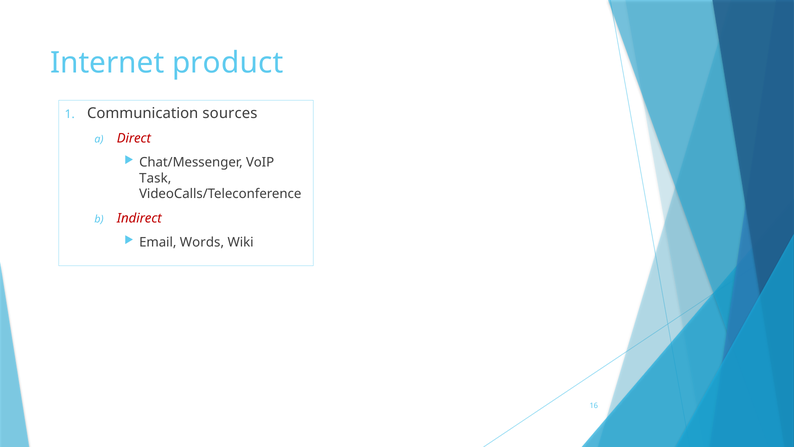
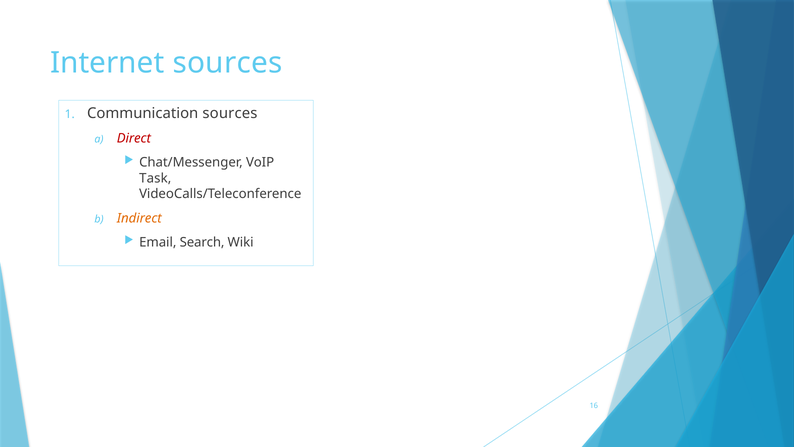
Internet product: product -> sources
Indirect colour: red -> orange
Words: Words -> Search
